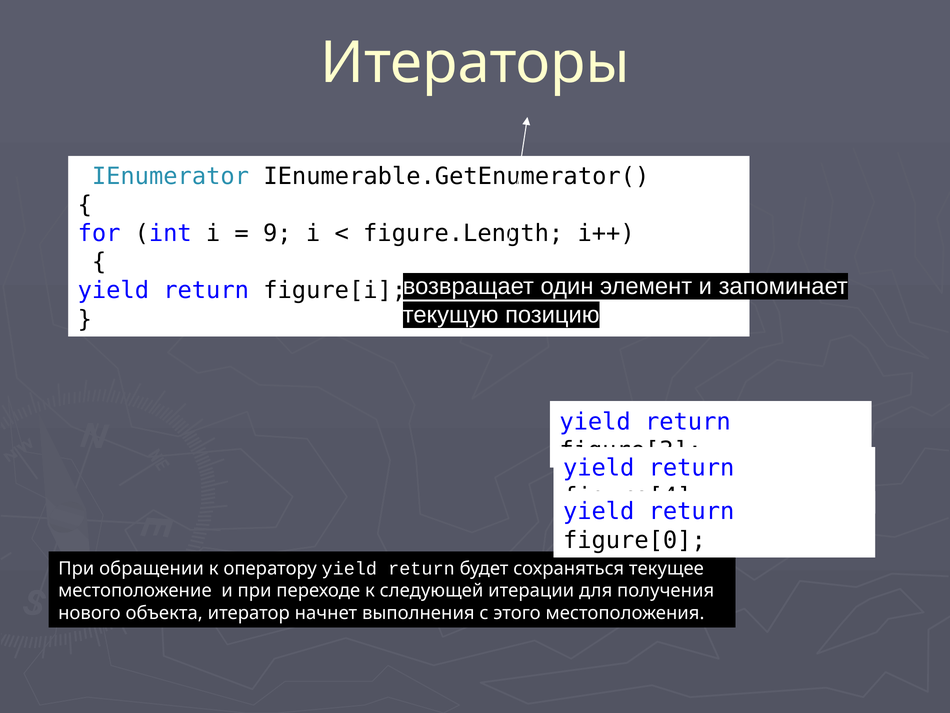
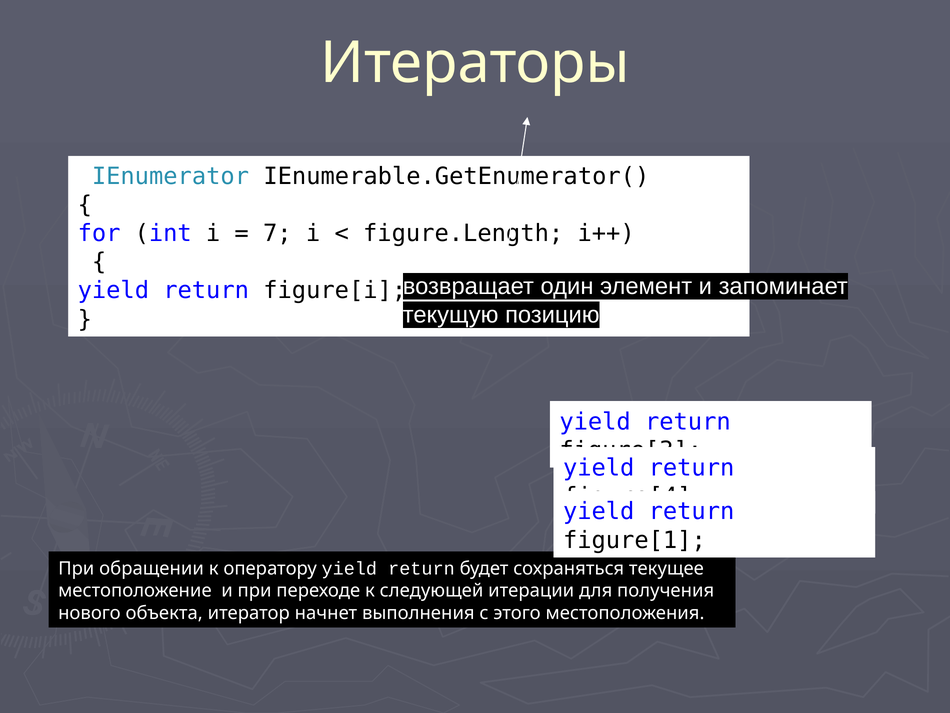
9: 9 -> 7
figure[0: figure[0 -> figure[1
